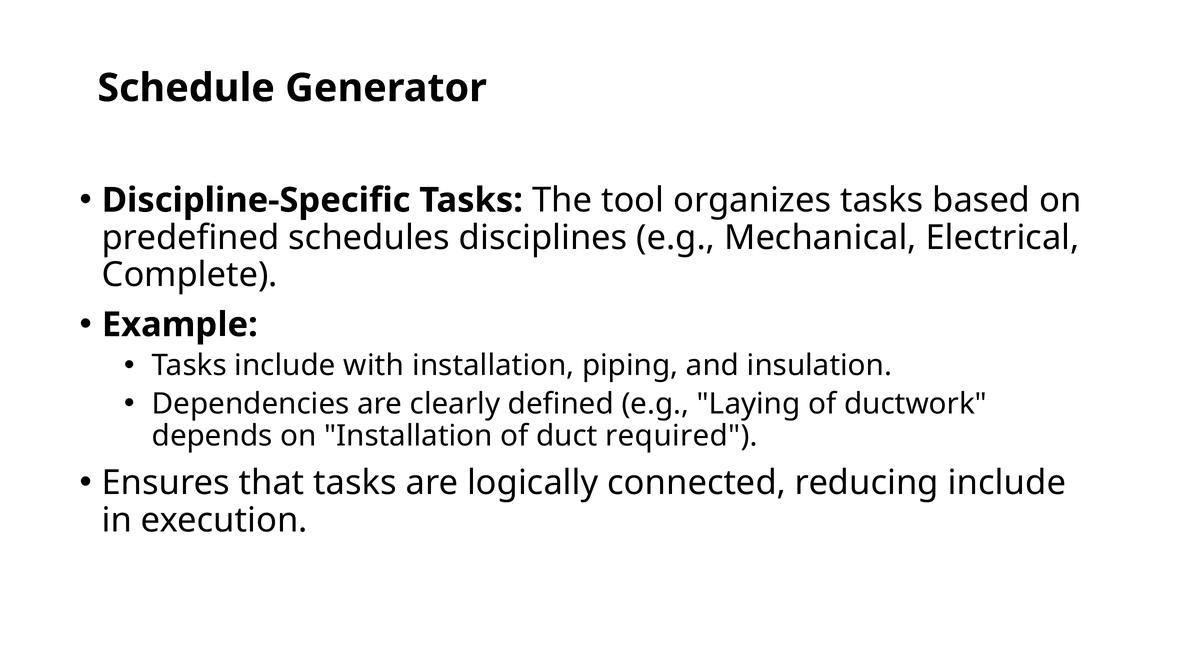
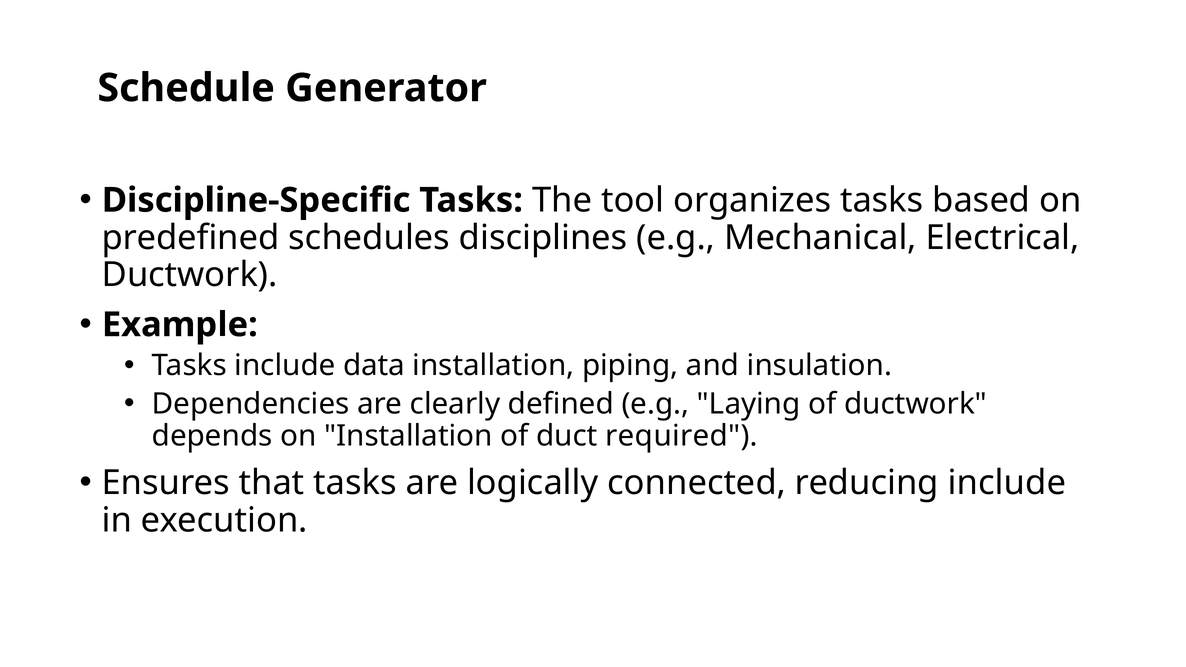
Complete at (190, 275): Complete -> Ductwork
with: with -> data
